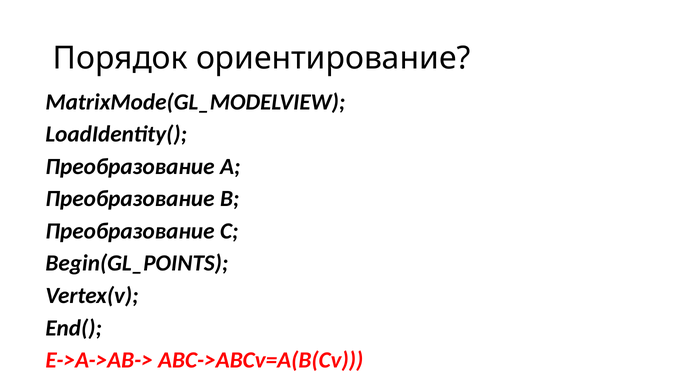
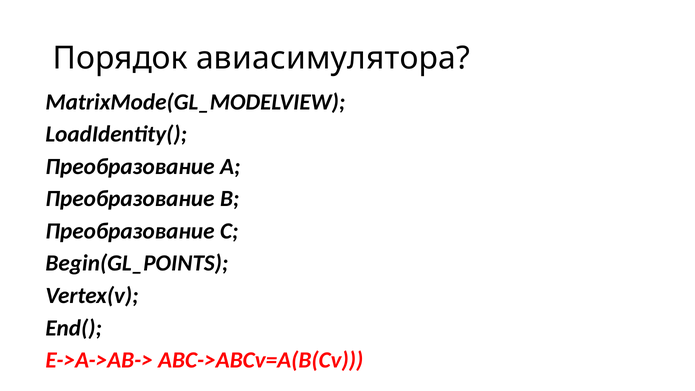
ориентирование: ориентирование -> авиасимулятора
